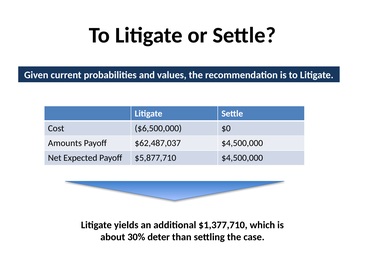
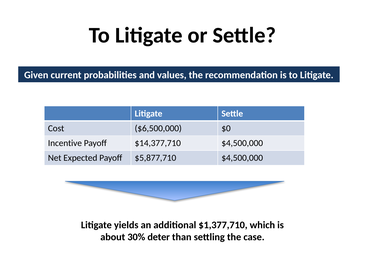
Amounts: Amounts -> Incentive
$62,487,037: $62,487,037 -> $14,377,710
